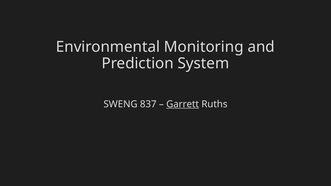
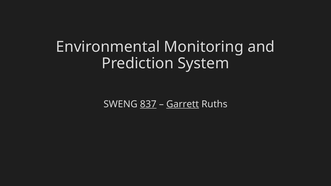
837 underline: none -> present
